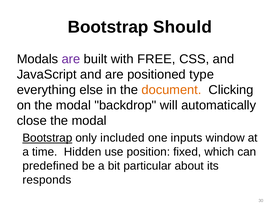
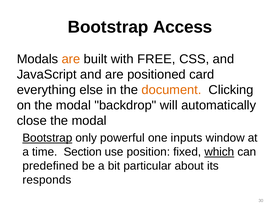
Should: Should -> Access
are at (71, 59) colour: purple -> orange
type: type -> card
included: included -> powerful
Hidden: Hidden -> Section
which underline: none -> present
